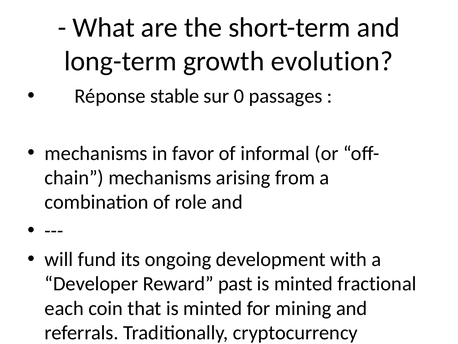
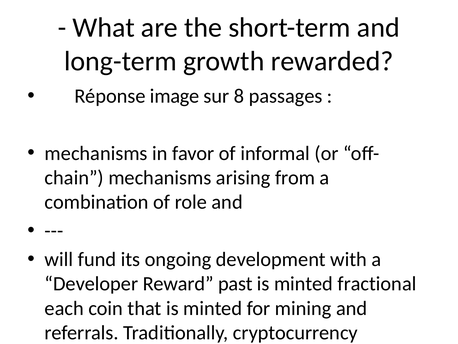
evolution: evolution -> rewarded
stable: stable -> image
0: 0 -> 8
